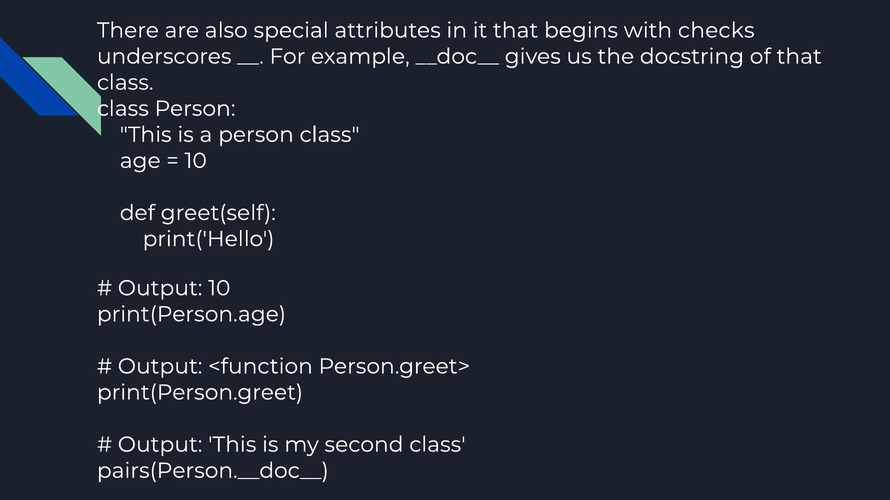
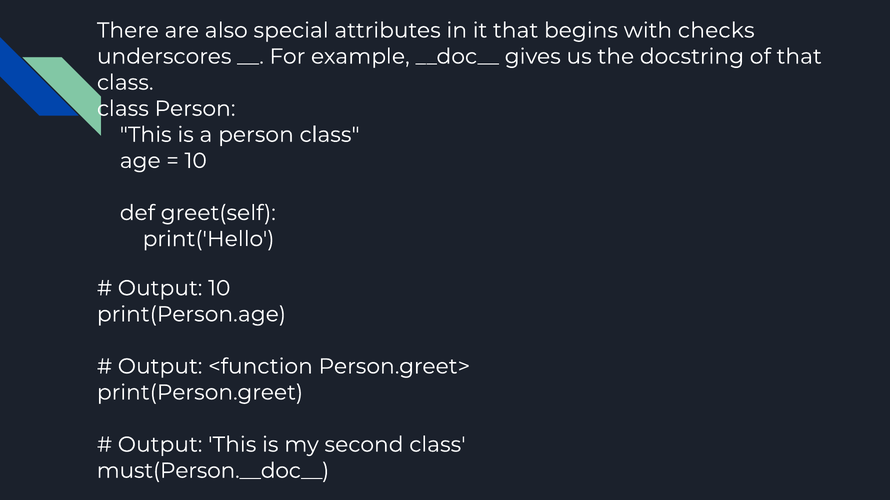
pairs(Person.__doc__: pairs(Person.__doc__ -> must(Person.__doc__
